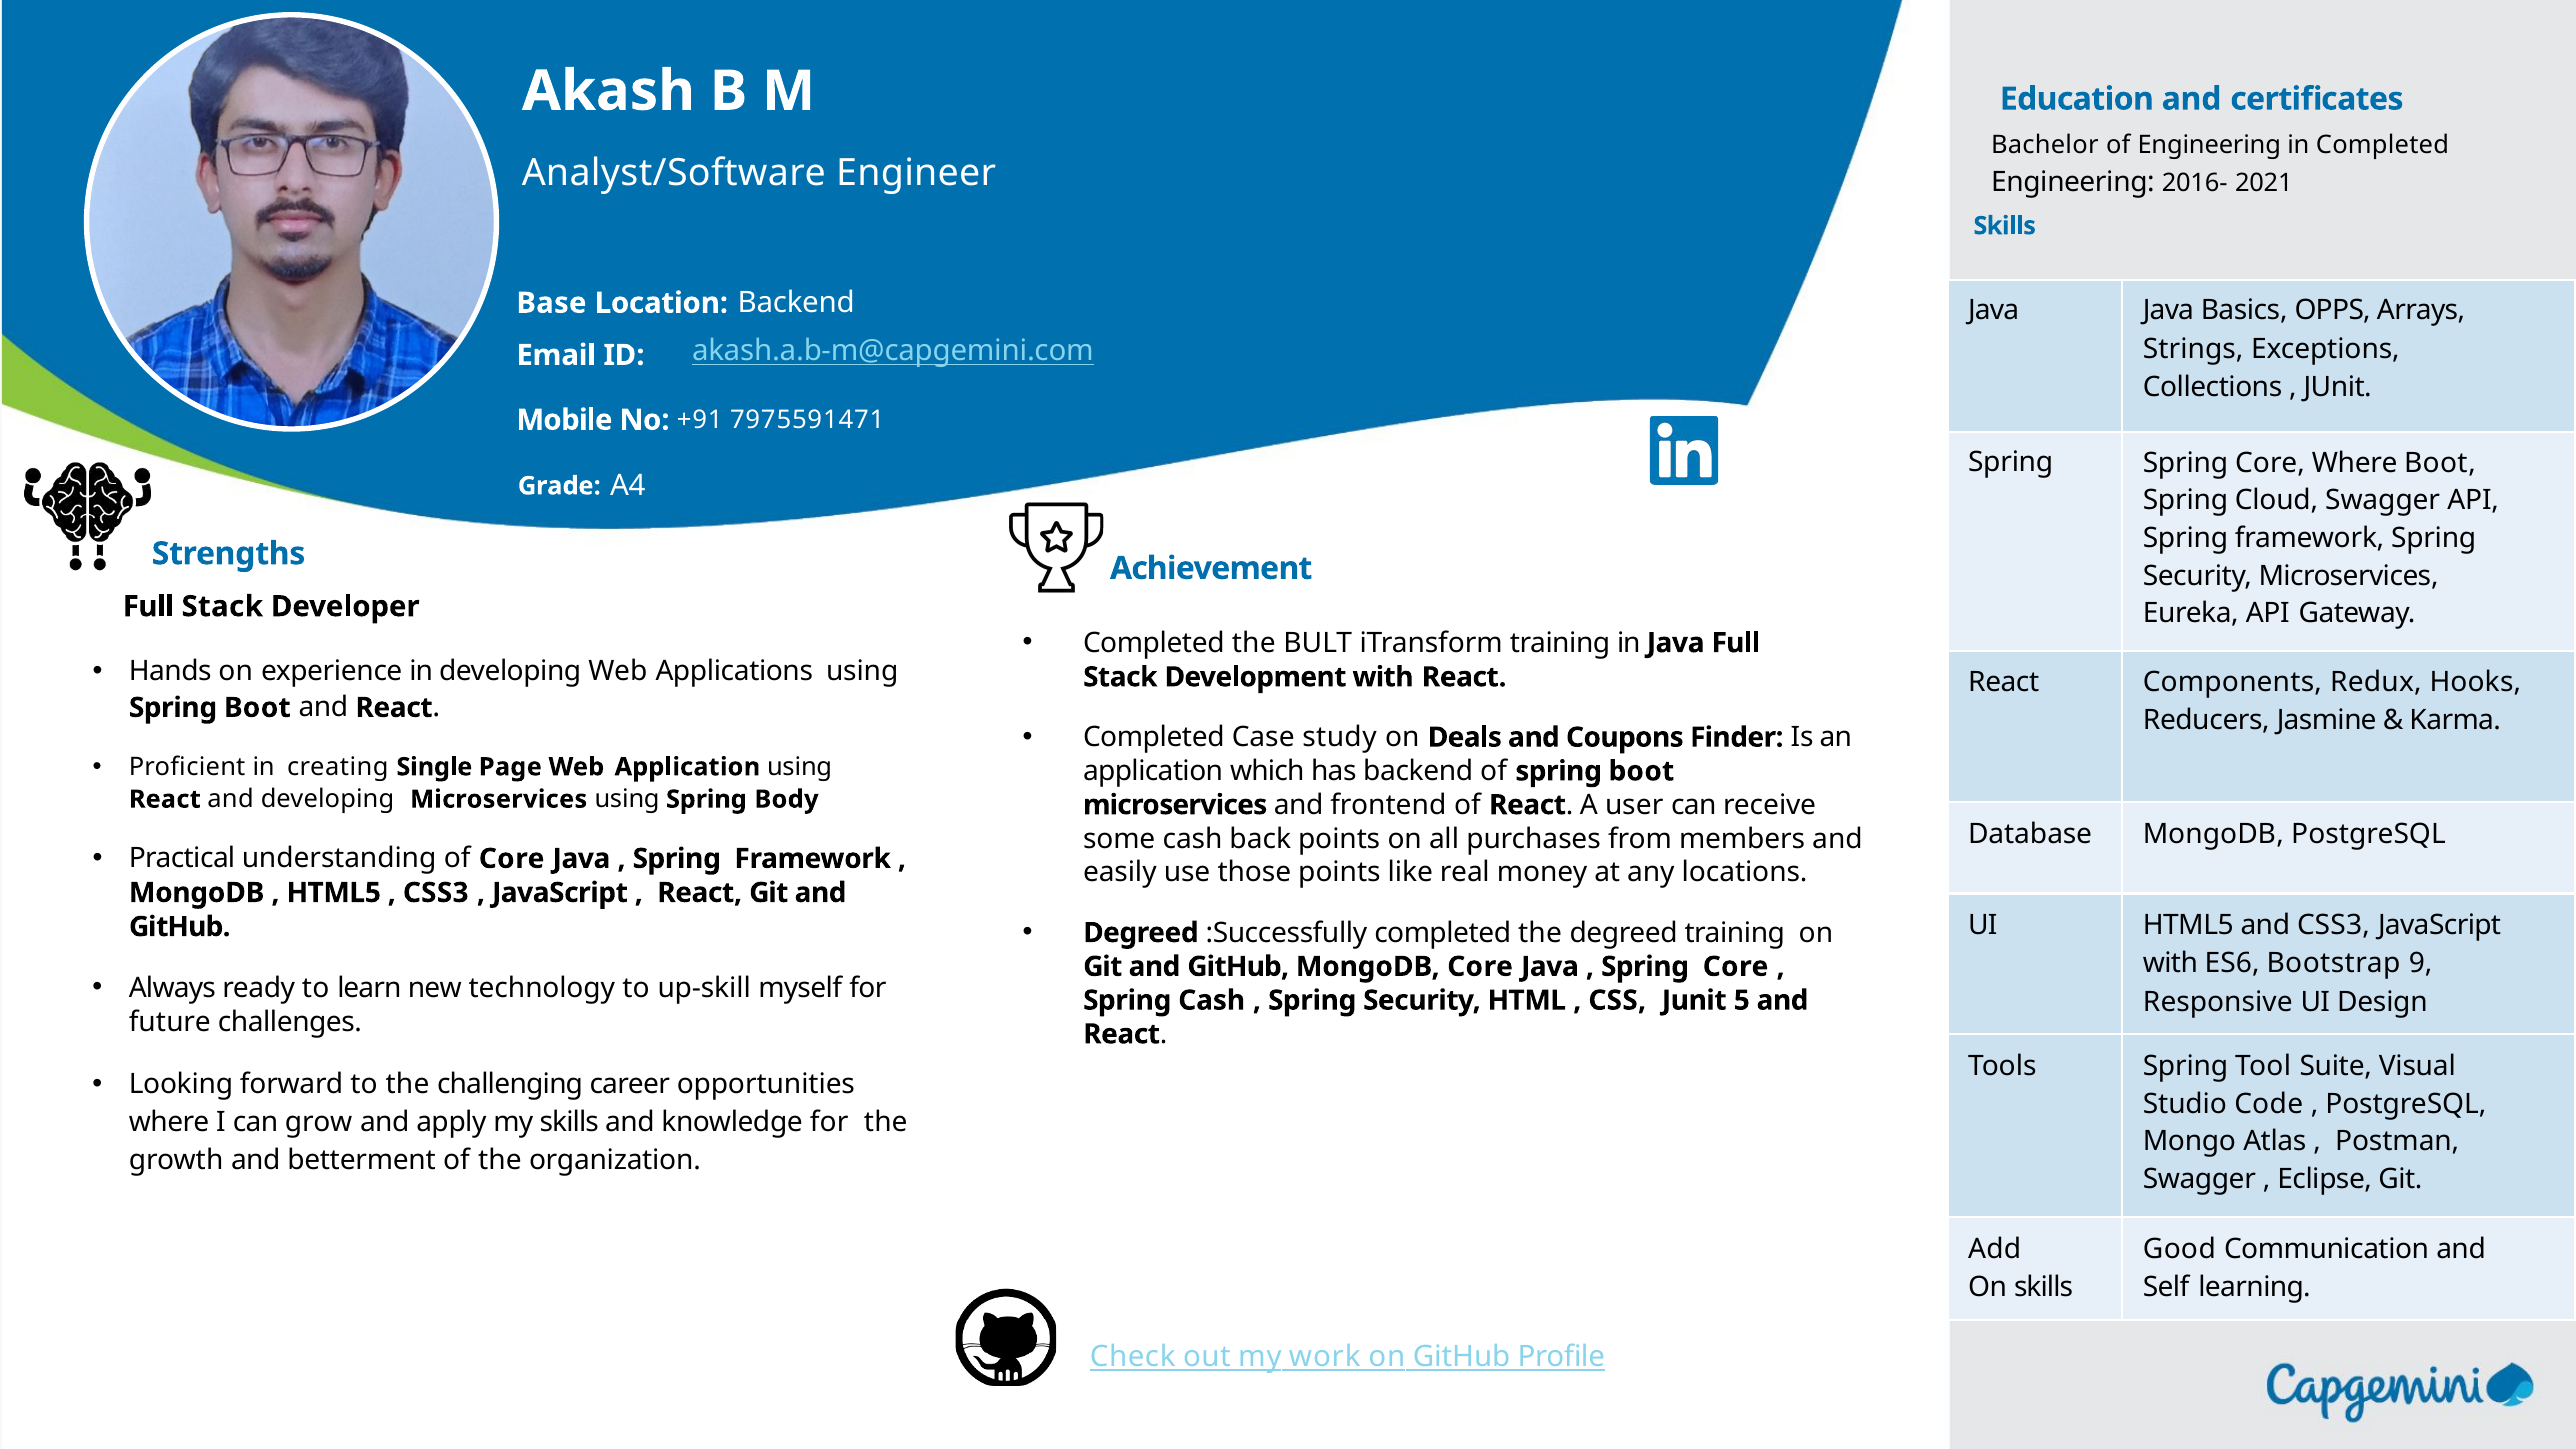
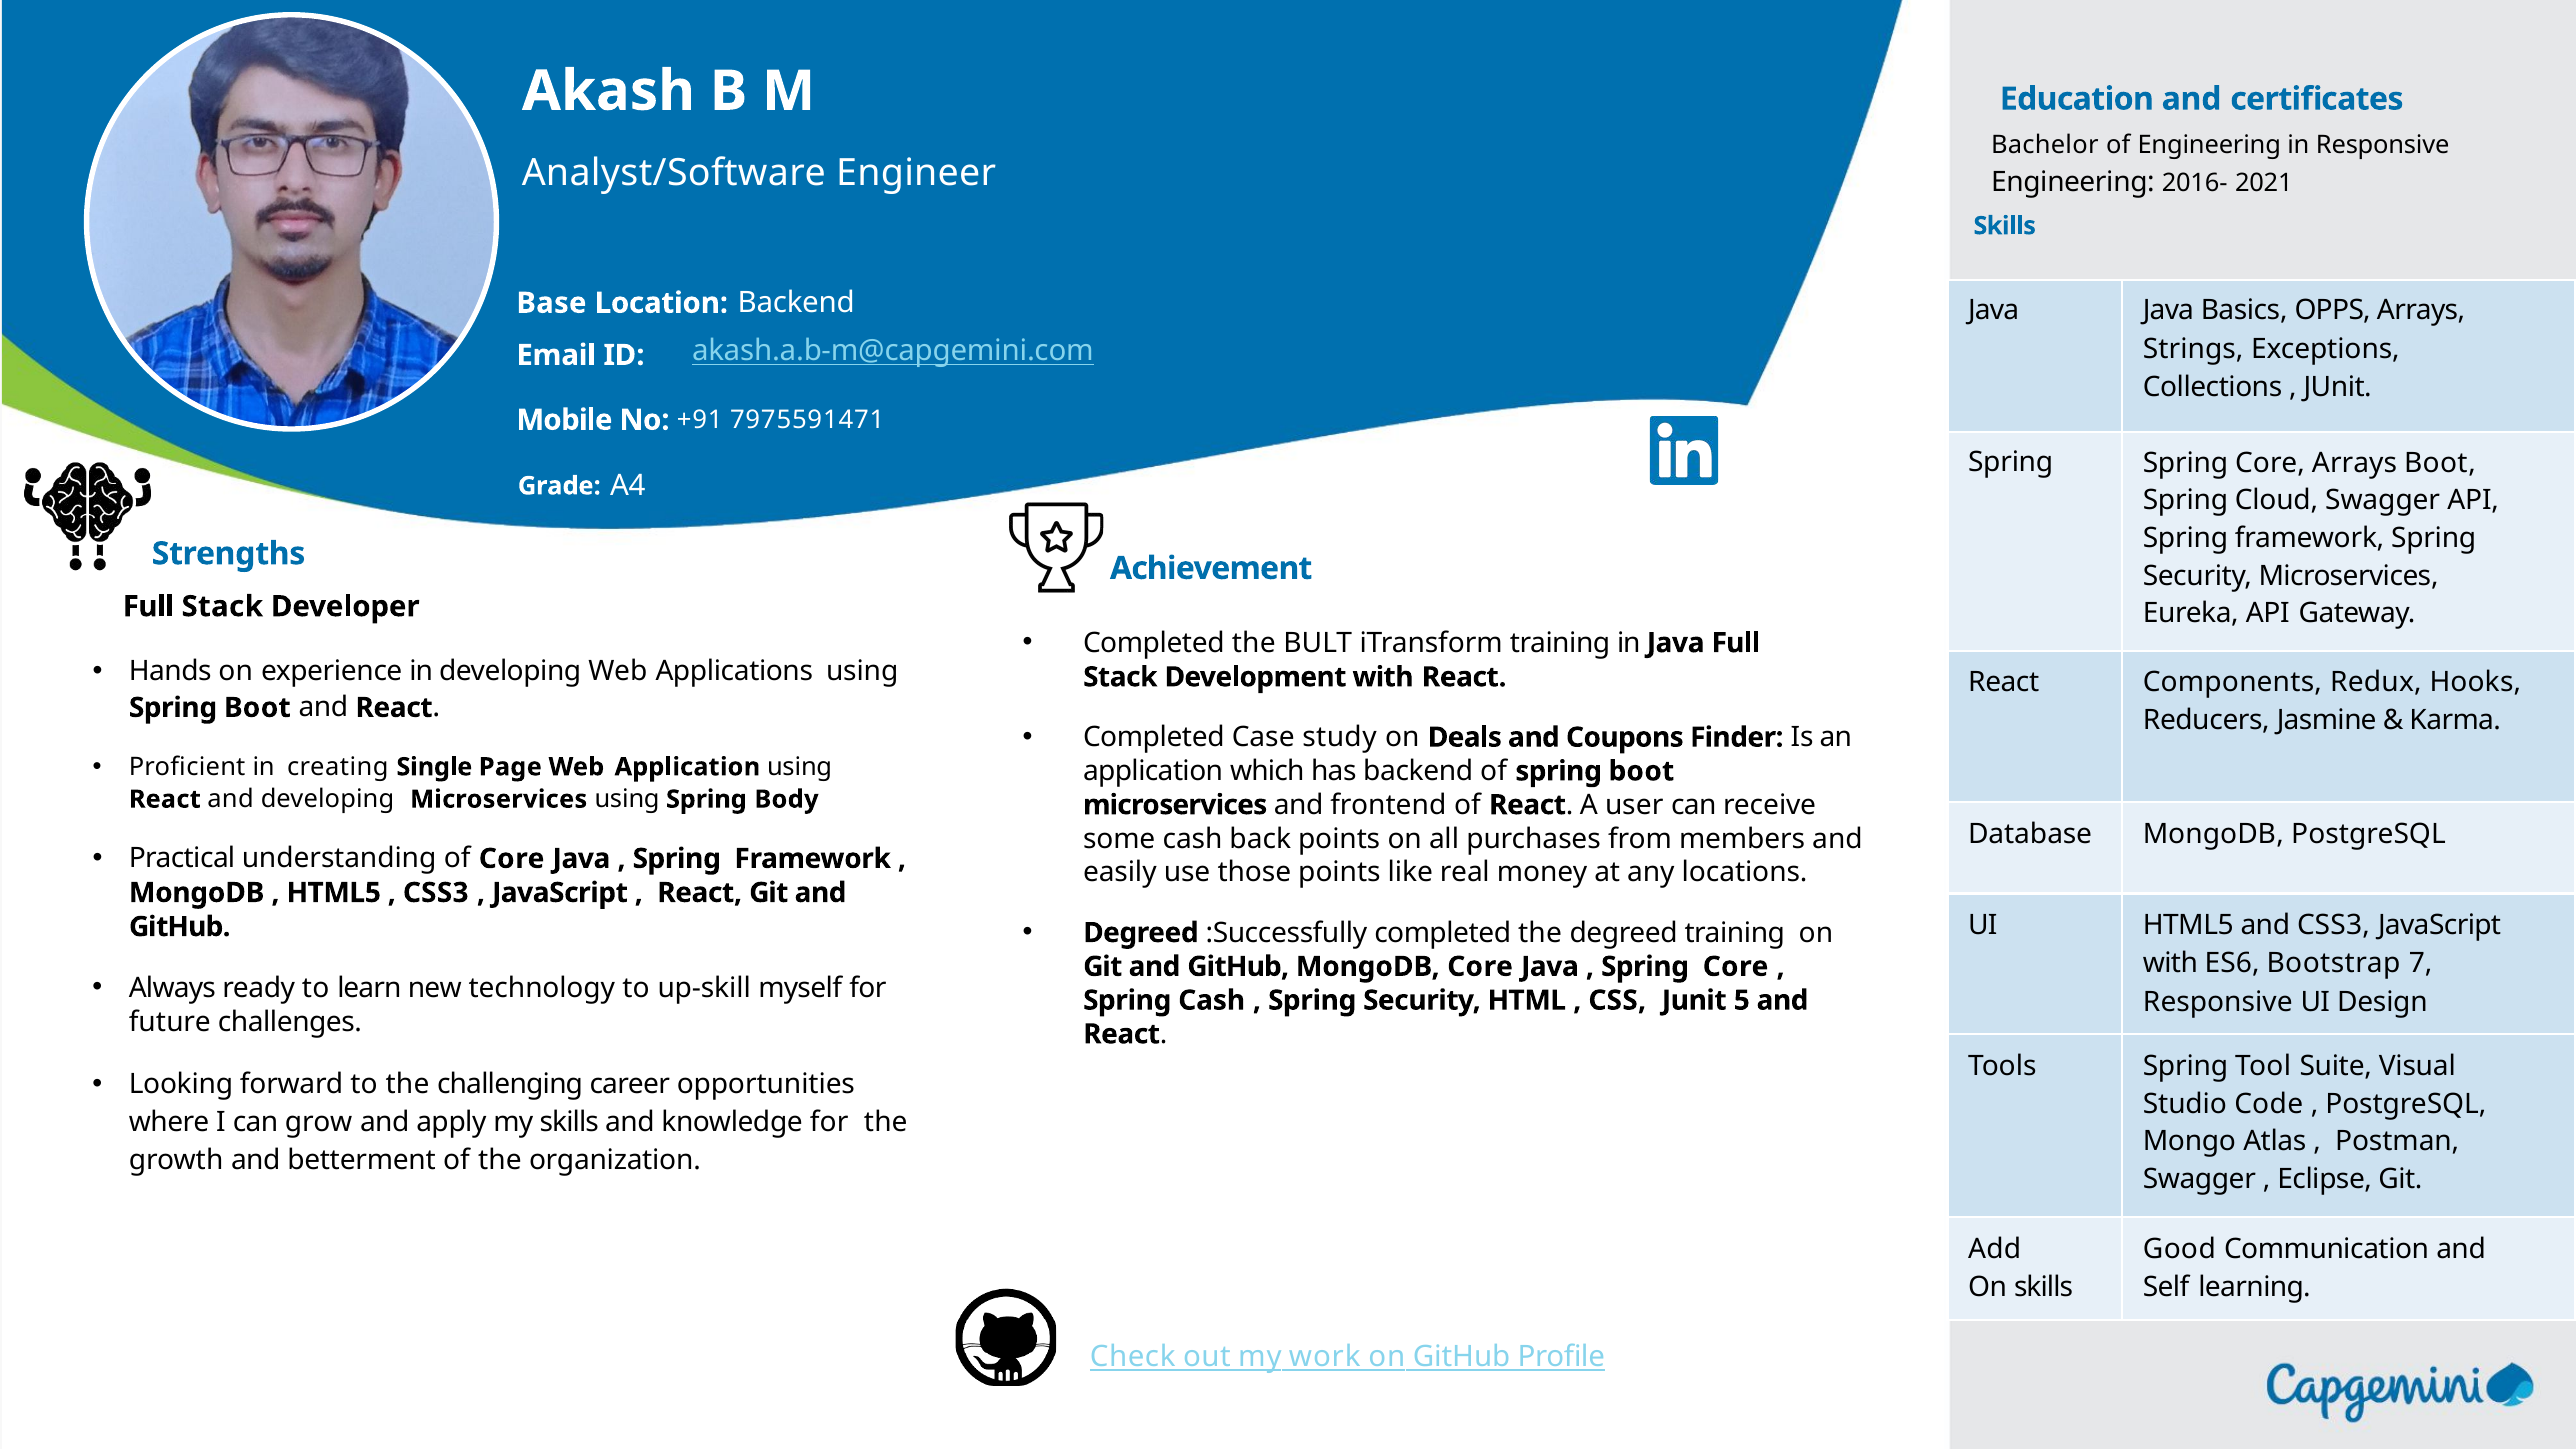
in Completed: Completed -> Responsive
Core Where: Where -> Arrays
9: 9 -> 7
